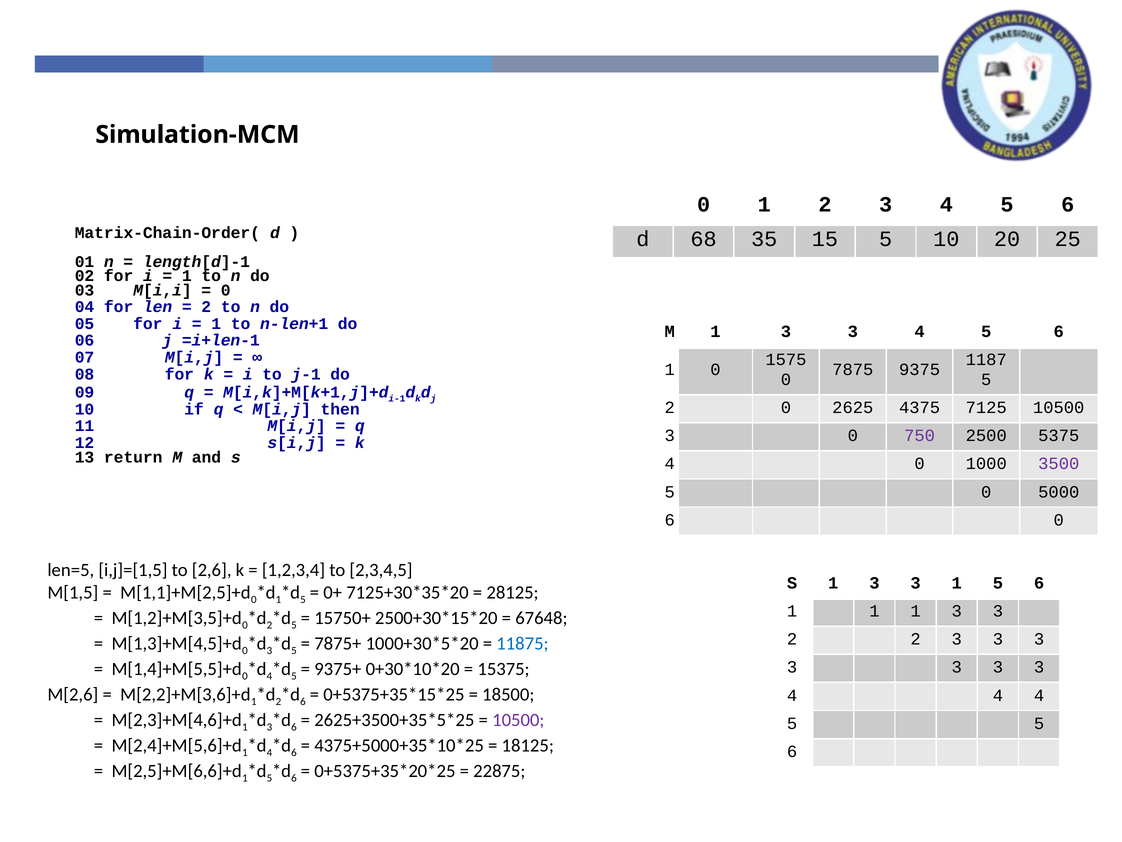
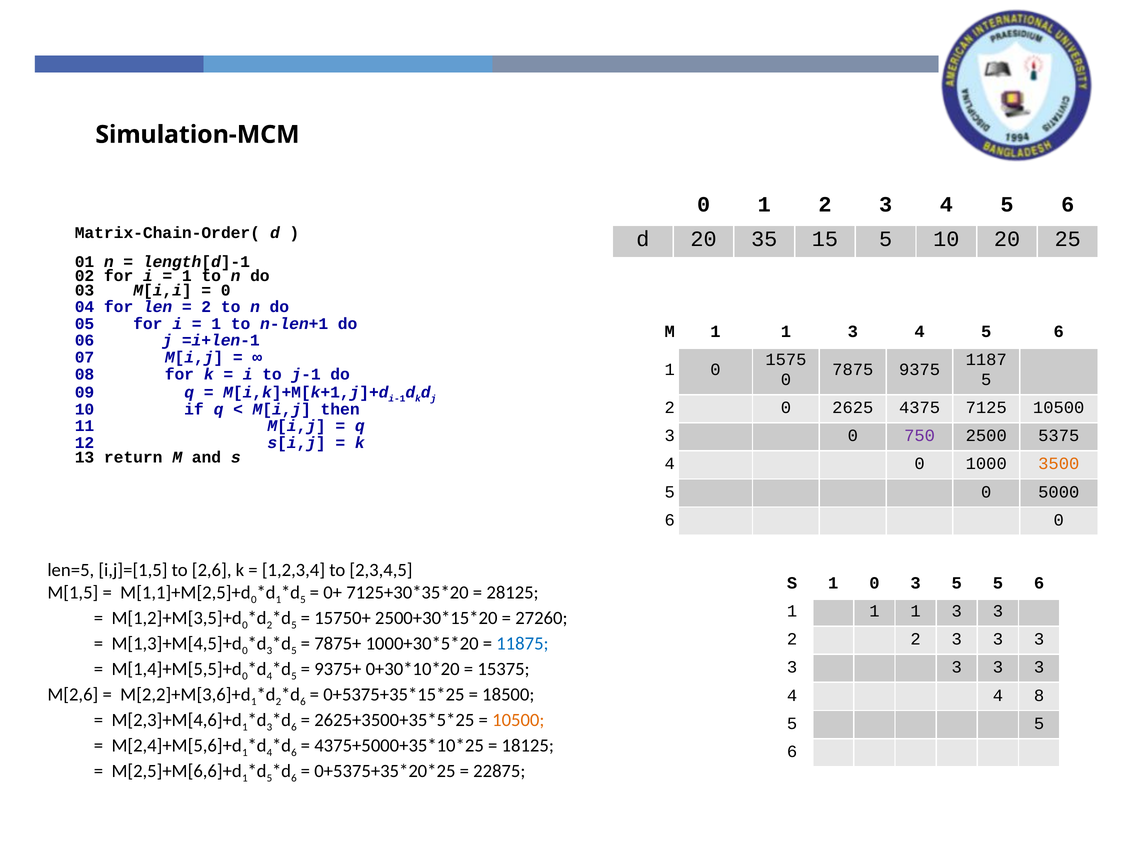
d 68: 68 -> 20
M 1 3: 3 -> 1
3500 colour: purple -> orange
S 1 3: 3 -> 0
3 1: 1 -> 5
67648: 67648 -> 27260
4 4 4: 4 -> 8
10500 at (518, 719) colour: purple -> orange
